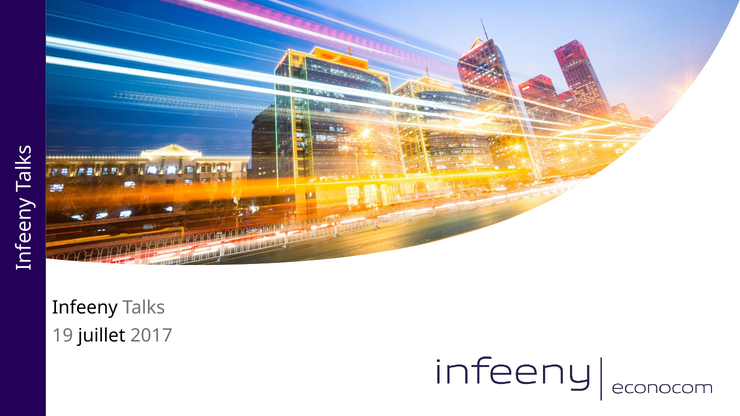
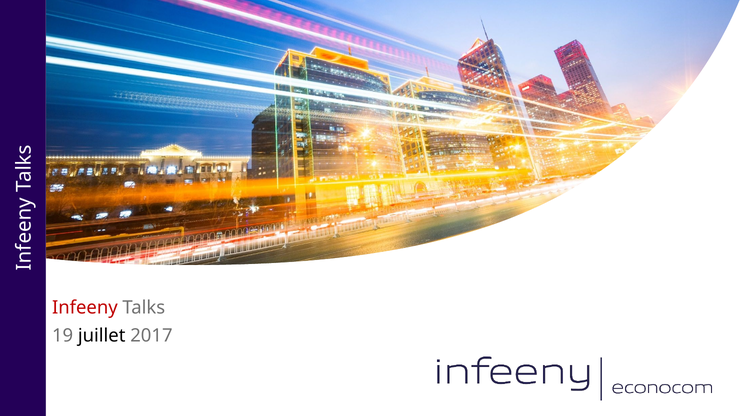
Infeeny colour: black -> red
